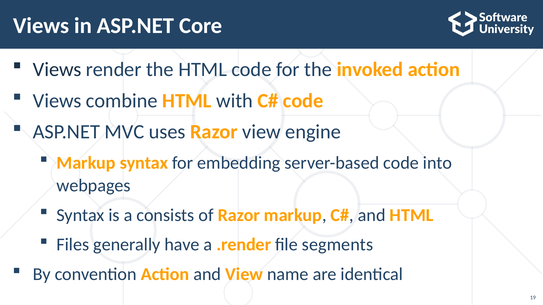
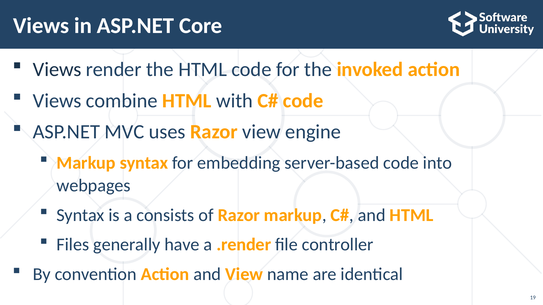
segments: segments -> controller
